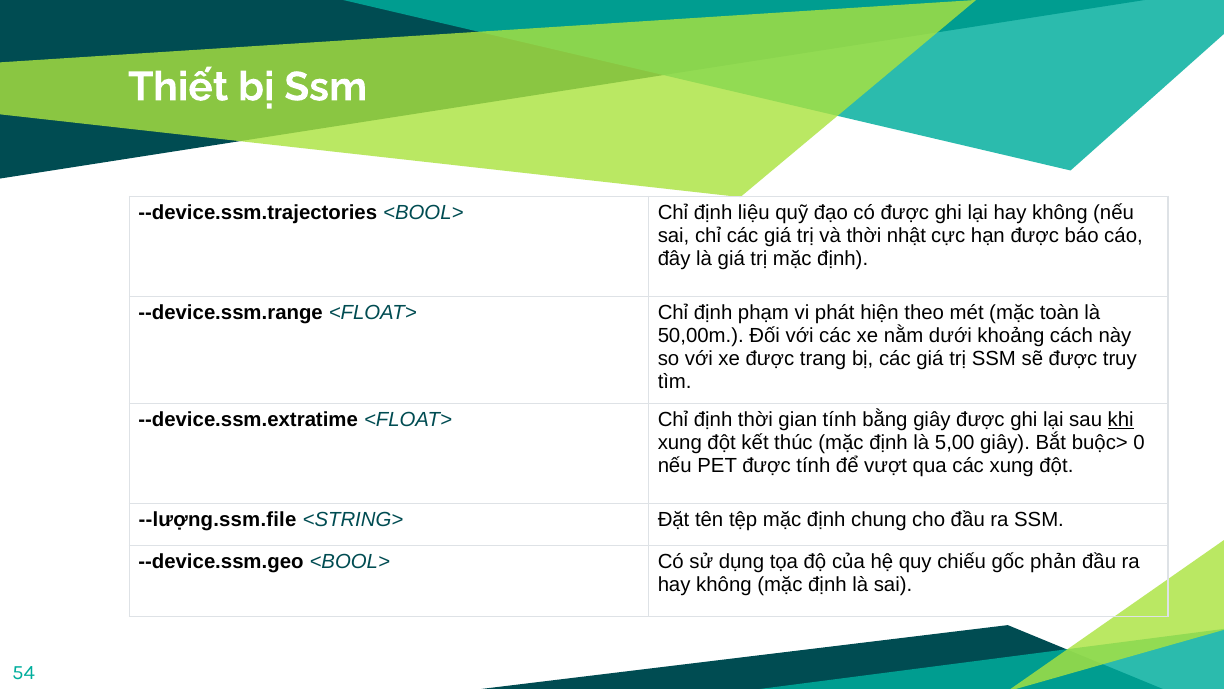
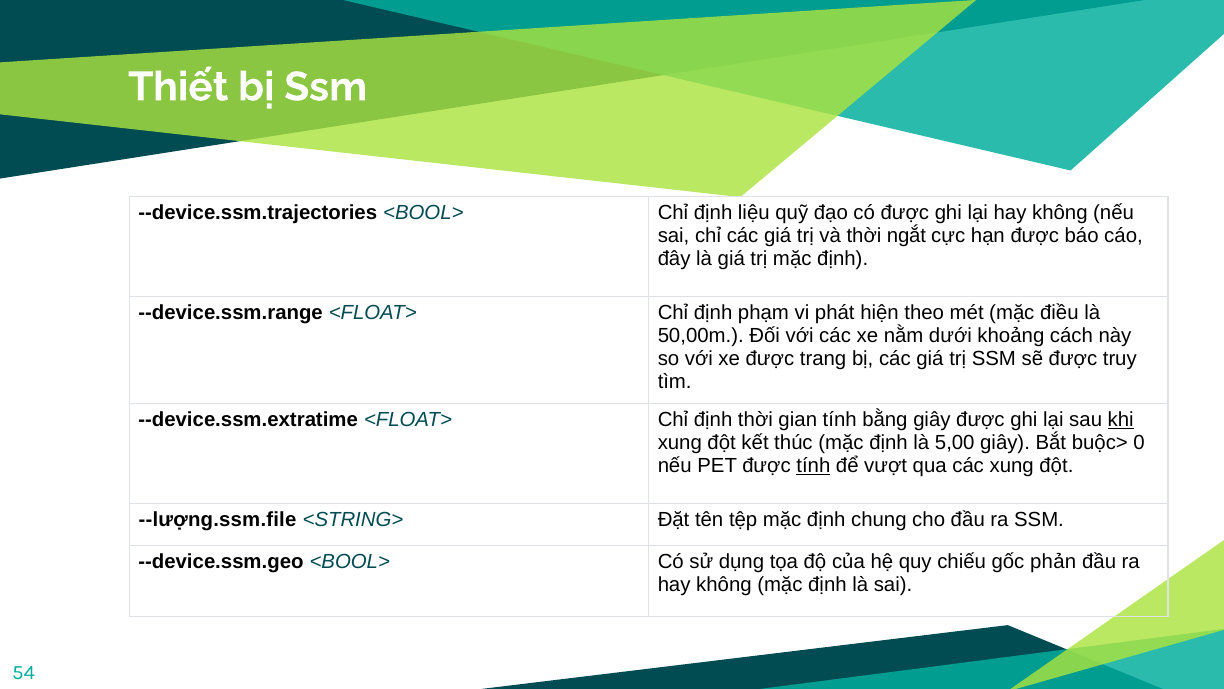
nhật: nhật -> ngắt
toàn: toàn -> điều
tính at (813, 465) underline: none -> present
